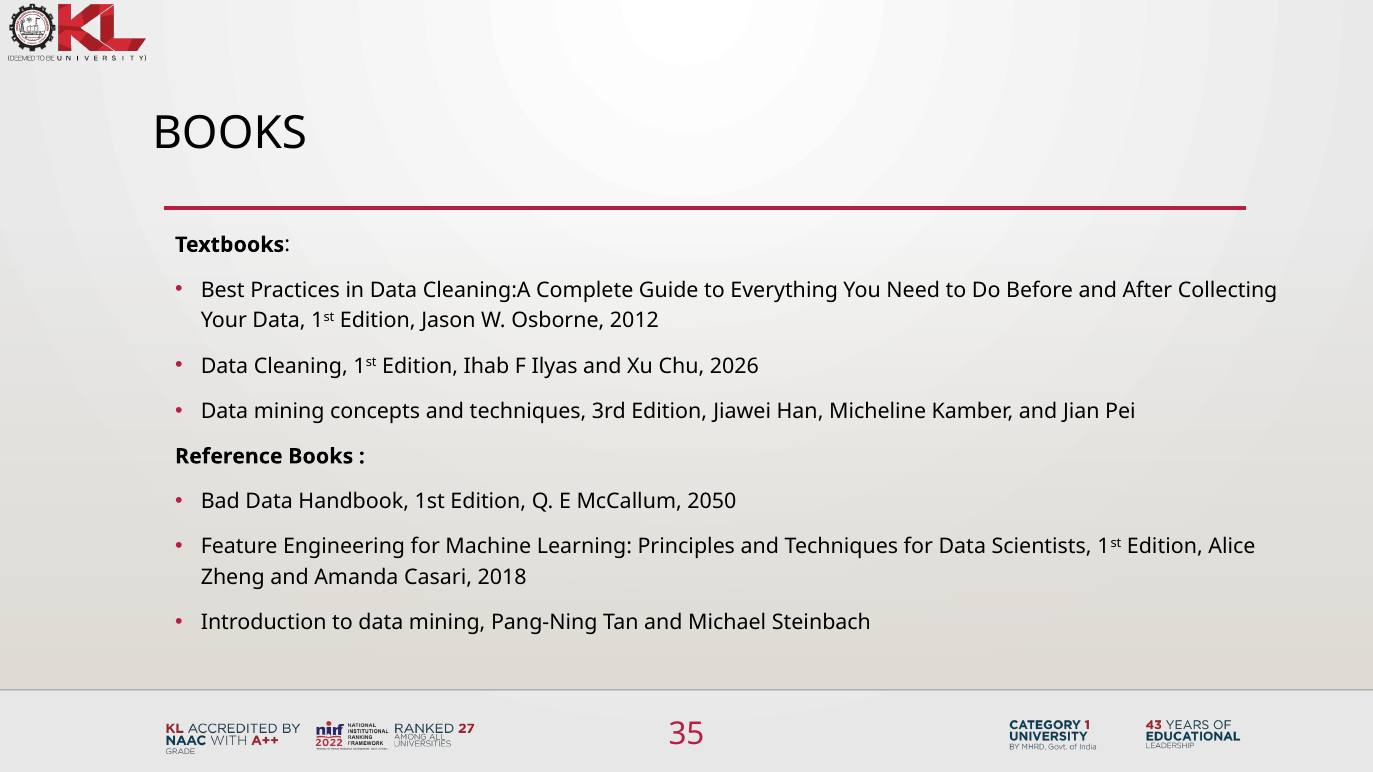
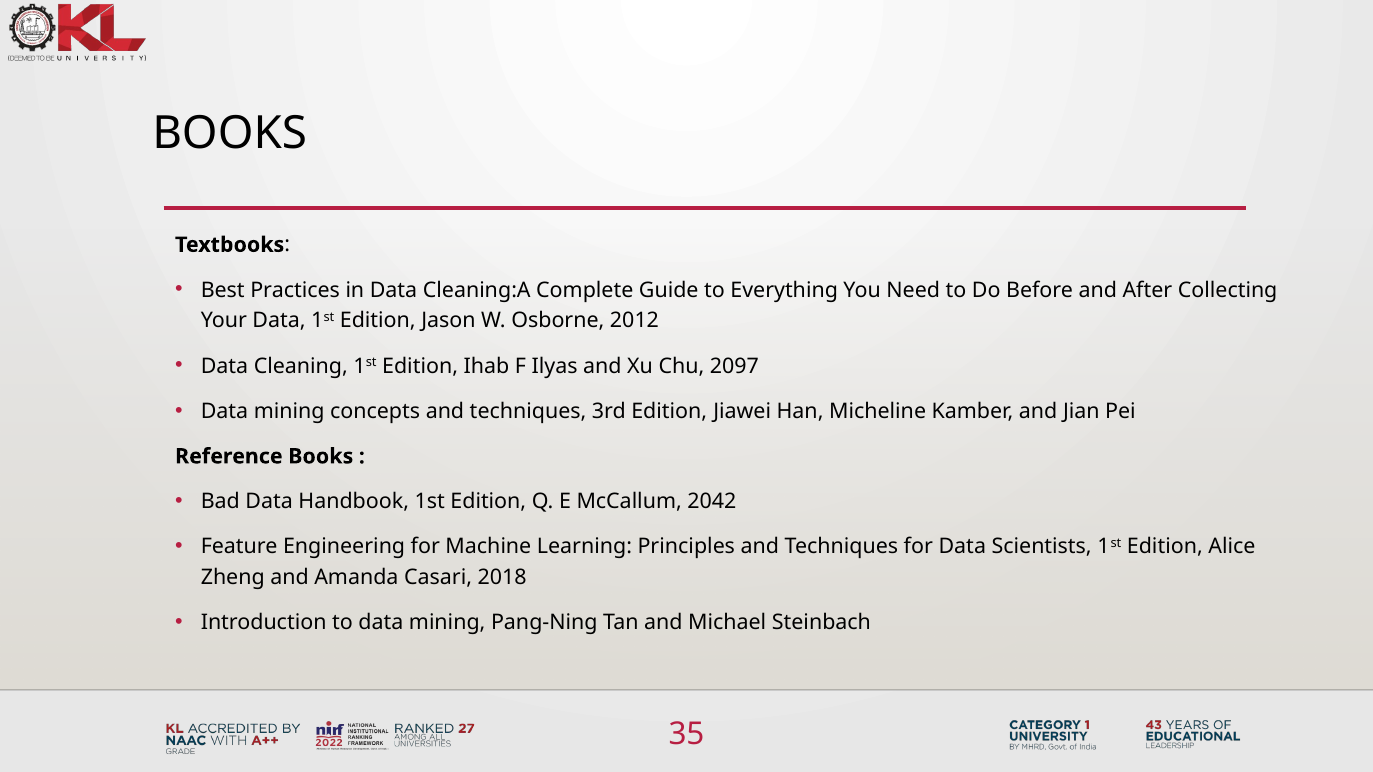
2026: 2026 -> 2097
2050: 2050 -> 2042
